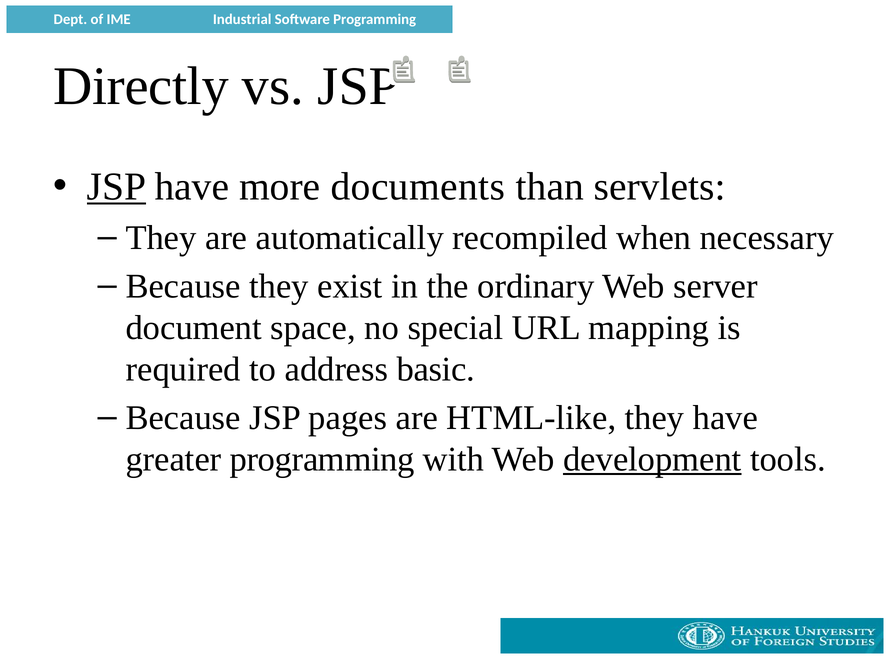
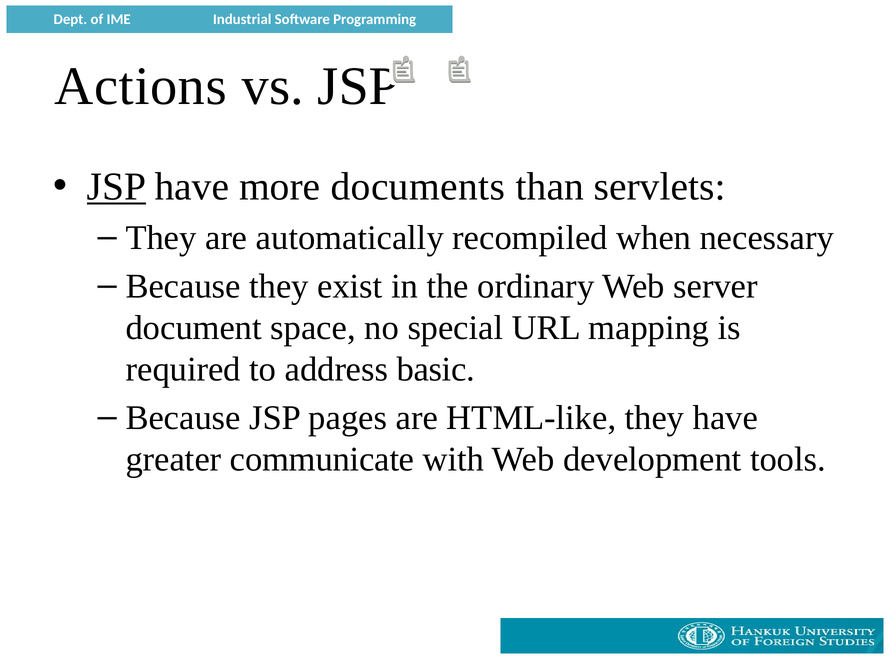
Directly: Directly -> Actions
greater programming: programming -> communicate
development underline: present -> none
